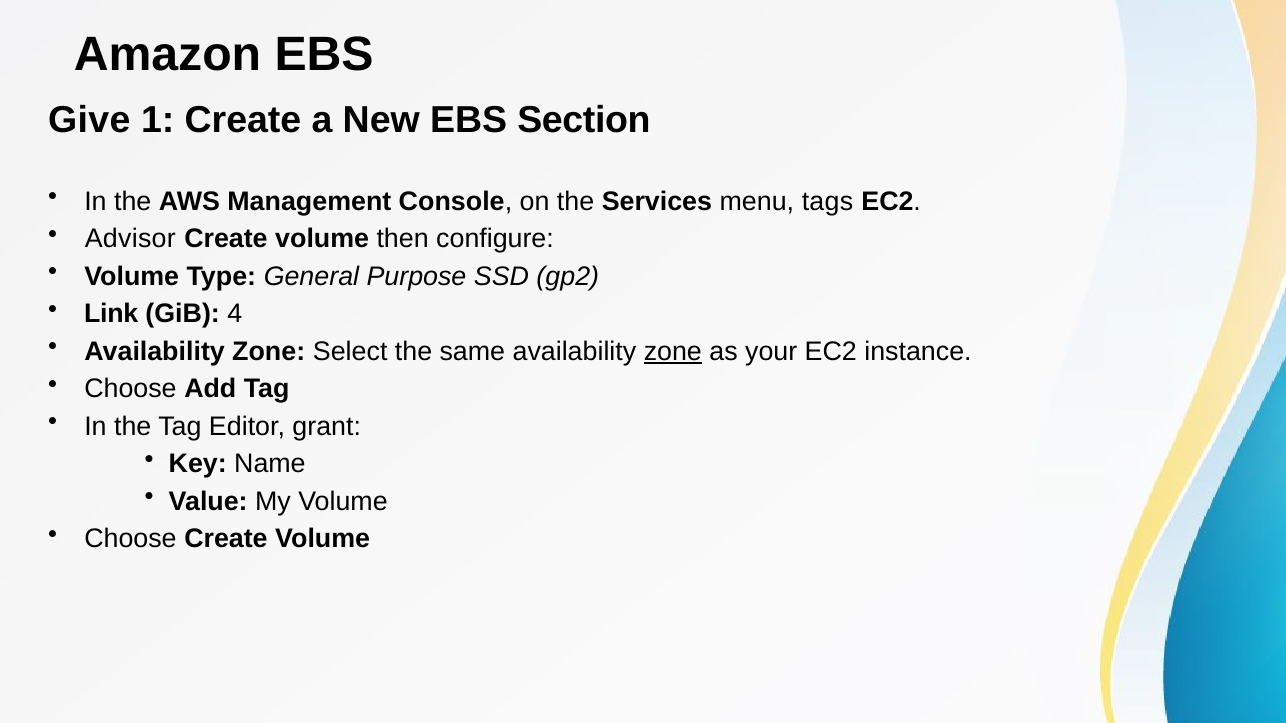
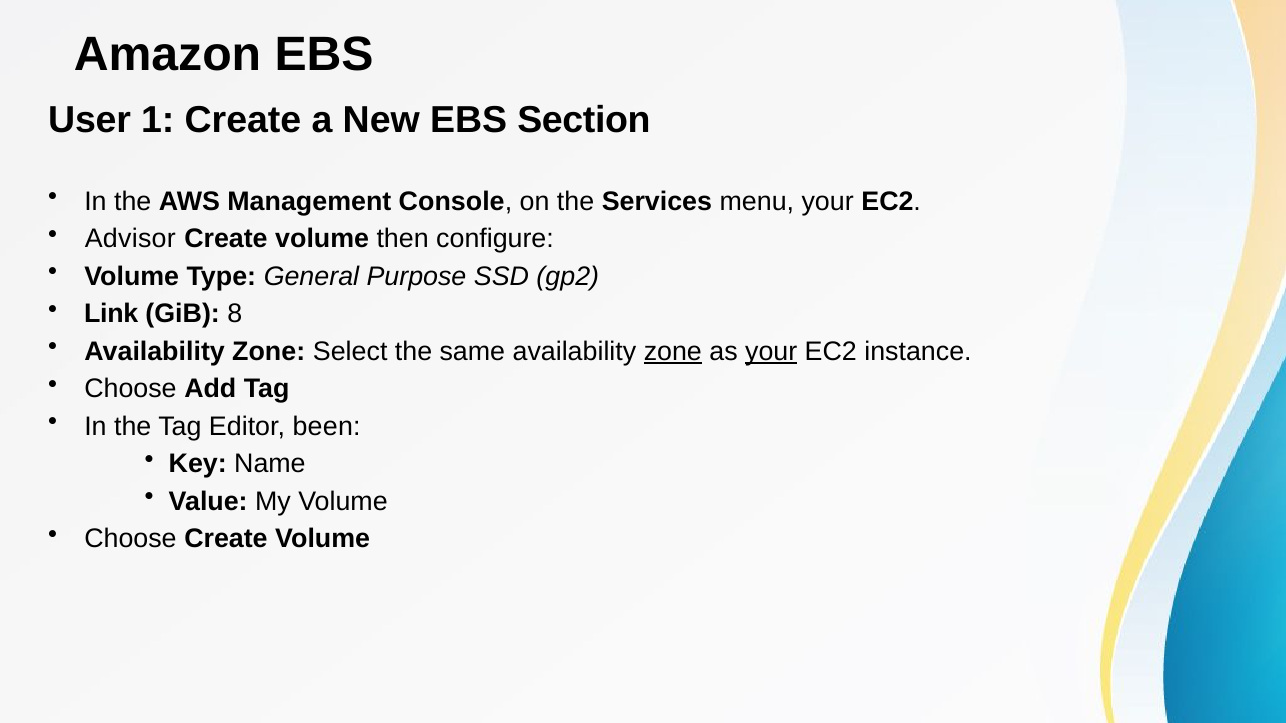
Give: Give -> User
menu tags: tags -> your
4: 4 -> 8
your at (771, 351) underline: none -> present
grant: grant -> been
